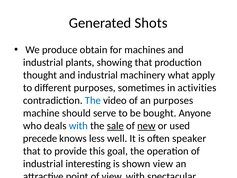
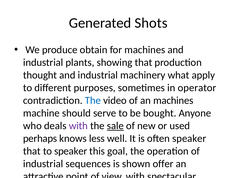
in activities: activities -> operator
an purposes: purposes -> machines
with at (78, 126) colour: blue -> purple
new underline: present -> none
precede at (40, 138): precede -> perhaps
to provide: provide -> speaker
industrial interesting: interesting -> sequences
shown view: view -> offer
